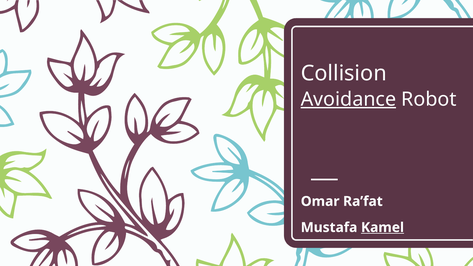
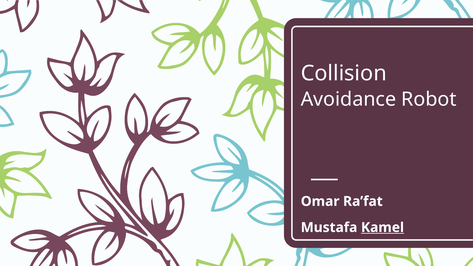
Avoidance underline: present -> none
